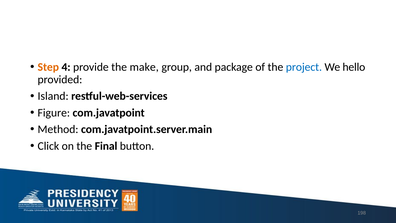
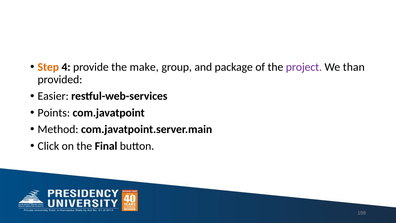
project colour: blue -> purple
hello: hello -> than
Island: Island -> Easier
Figure: Figure -> Points
